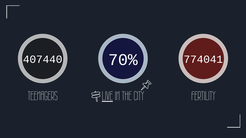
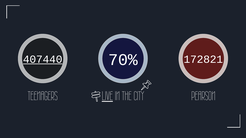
407440 underline: none -> present
774041: 774041 -> 172821
FERTILITY: FERTILITY -> PEARSON
